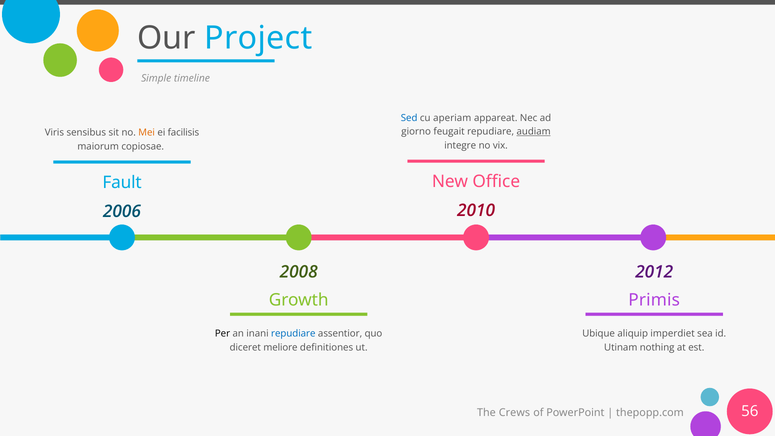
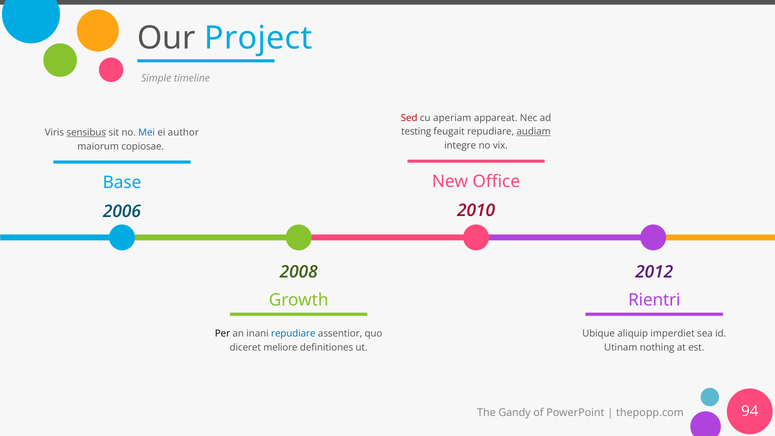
Sed colour: blue -> red
giorno: giorno -> testing
sensibus underline: none -> present
Mei colour: orange -> blue
facilisis: facilisis -> author
Fault: Fault -> Base
Primis: Primis -> Rientri
Crews: Crews -> Gandy
56: 56 -> 94
